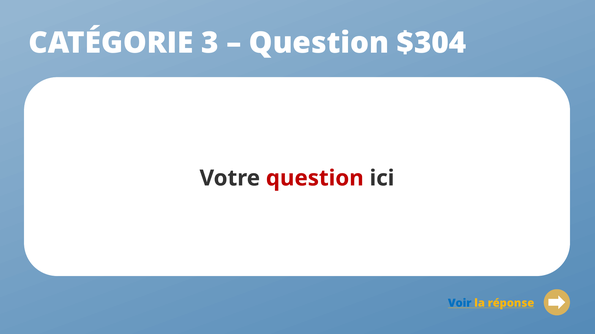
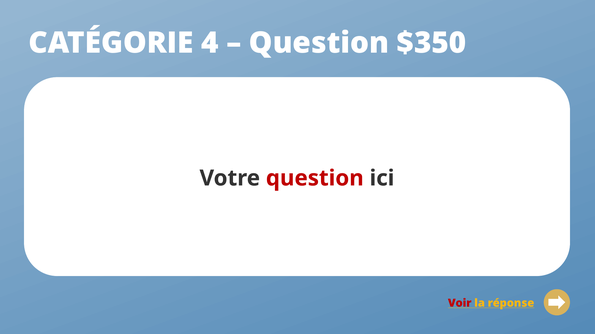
3: 3 -> 4
$304: $304 -> $350
Voir colour: blue -> red
